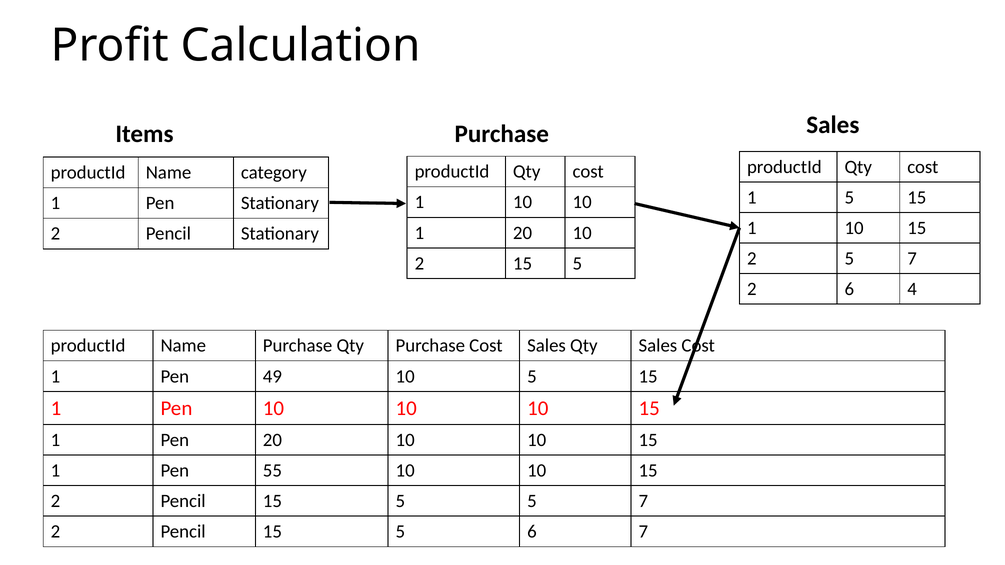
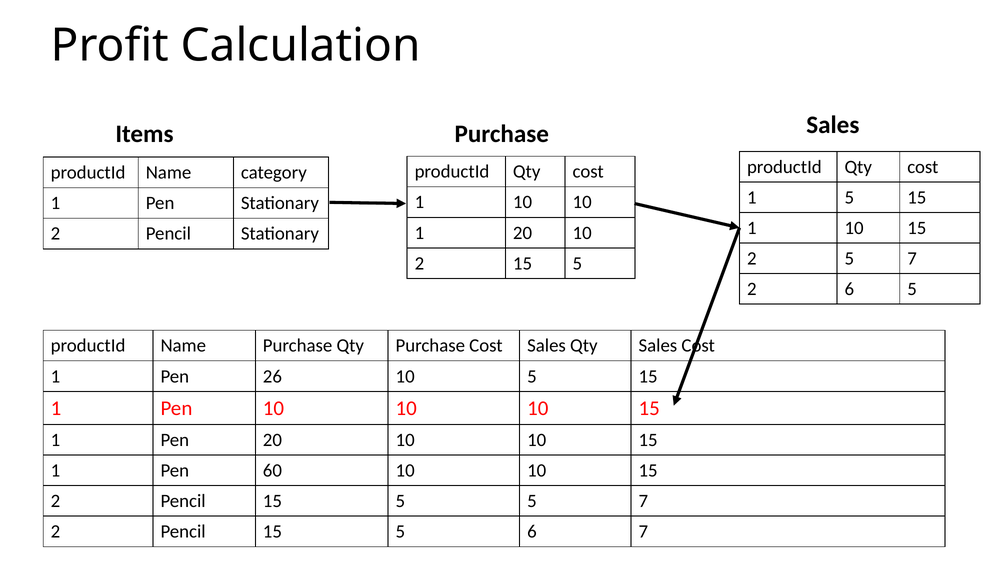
6 4: 4 -> 5
49: 49 -> 26
55: 55 -> 60
